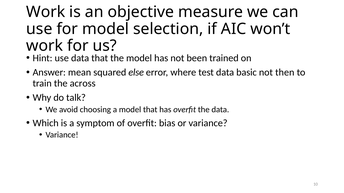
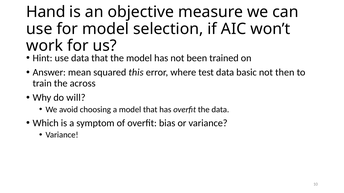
Work at (46, 12): Work -> Hand
else: else -> this
talk: talk -> will
